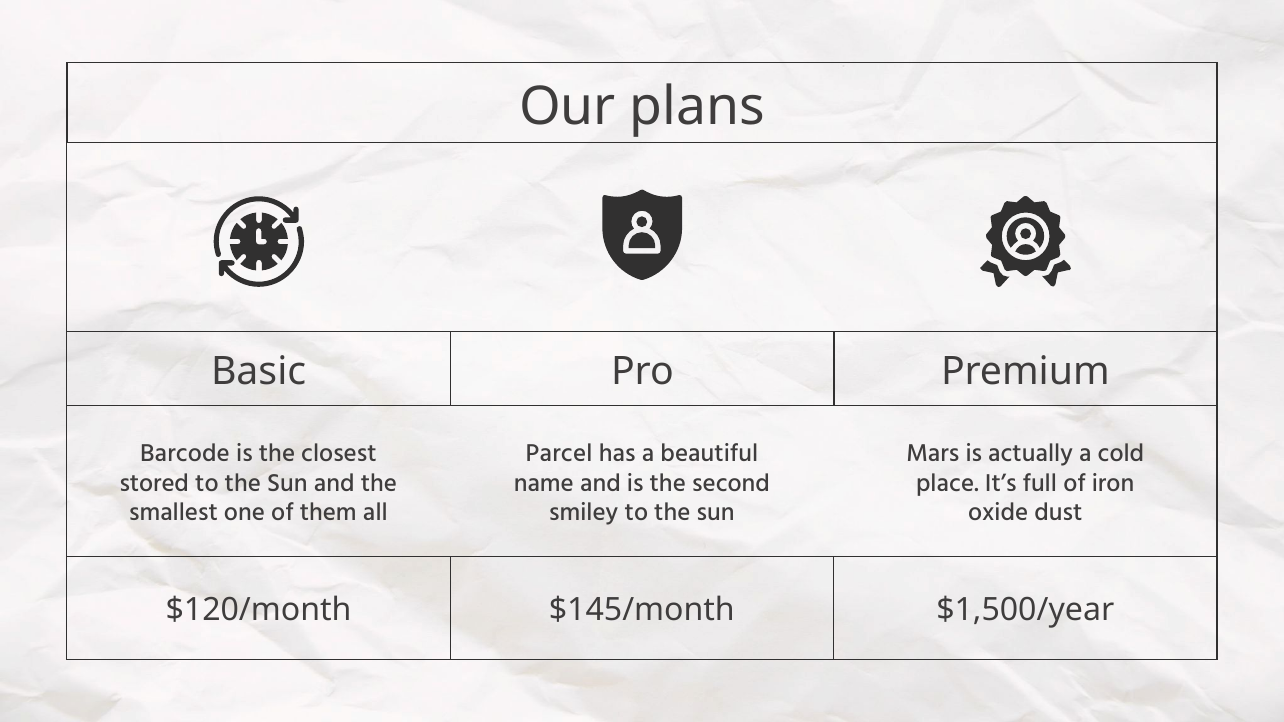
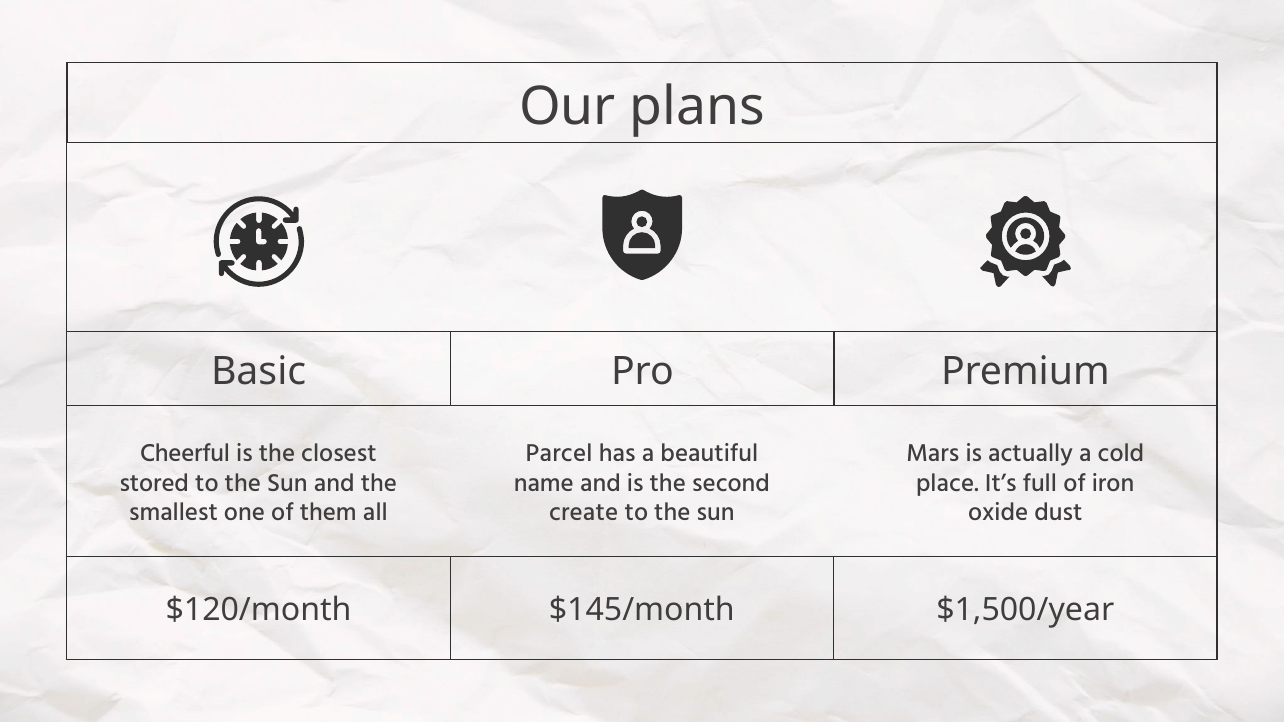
Barcode: Barcode -> Cheerful
smiley: smiley -> create
